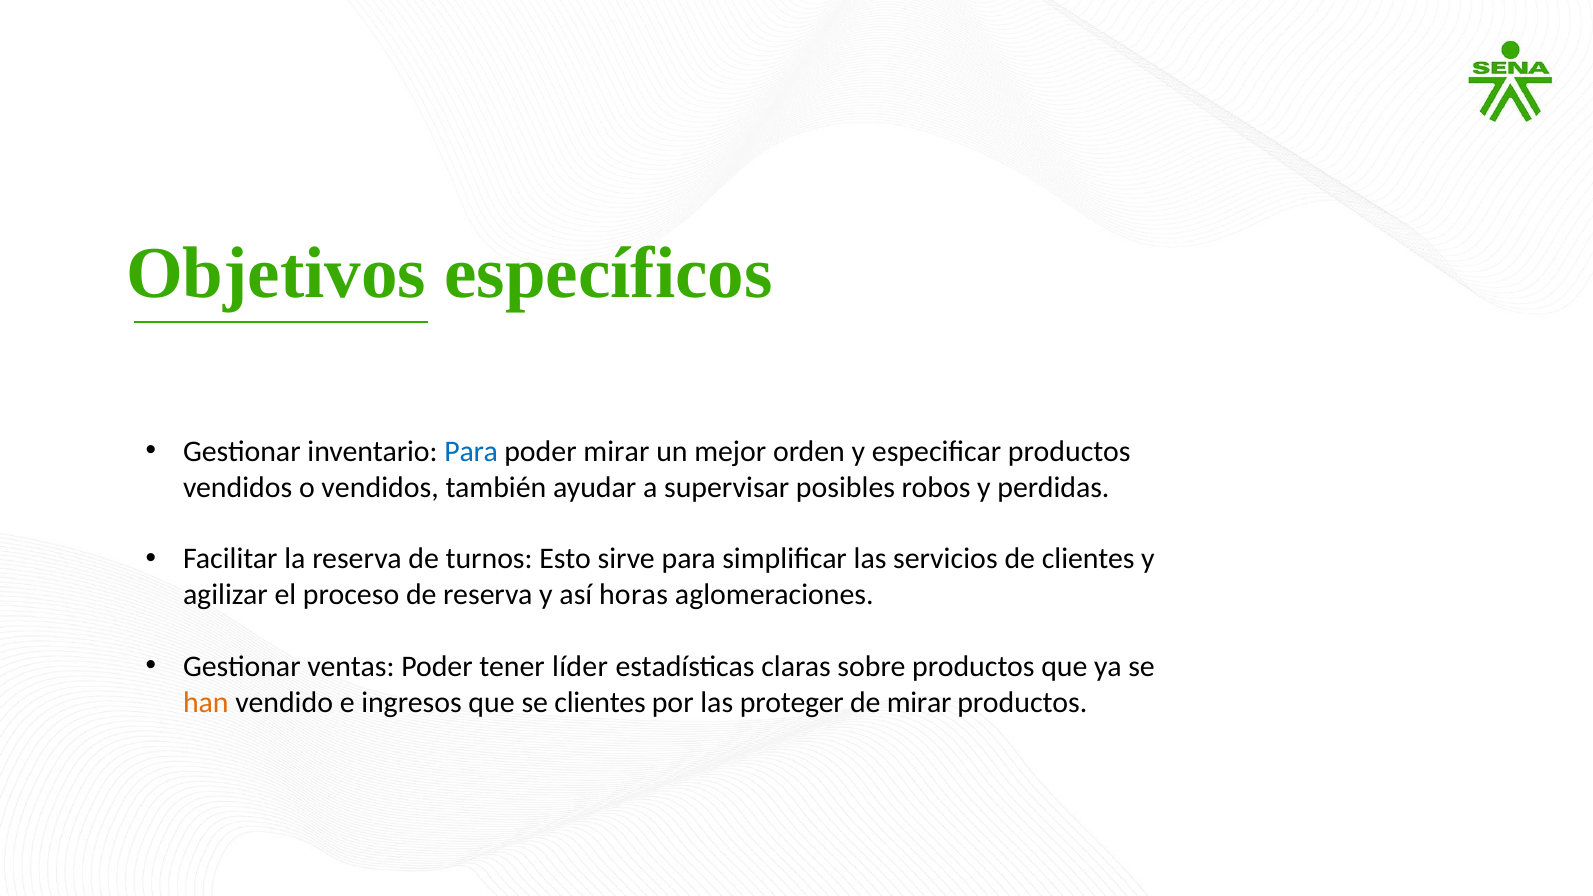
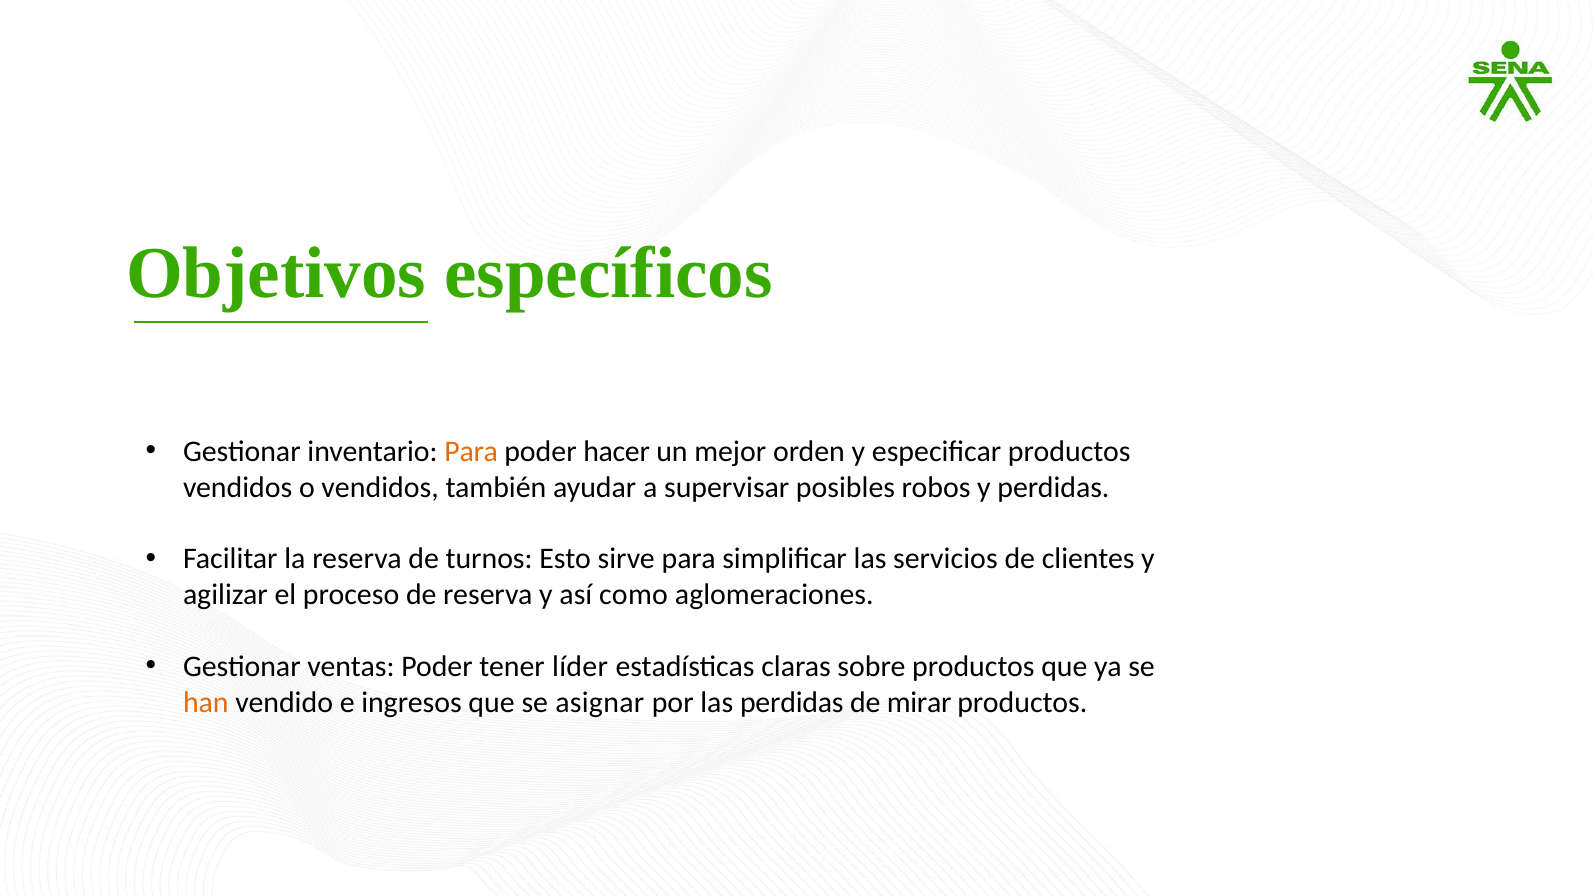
Para at (471, 451) colour: blue -> orange
poder mirar: mirar -> hacer
horas: horas -> como
se clientes: clientes -> asignar
las proteger: proteger -> perdidas
